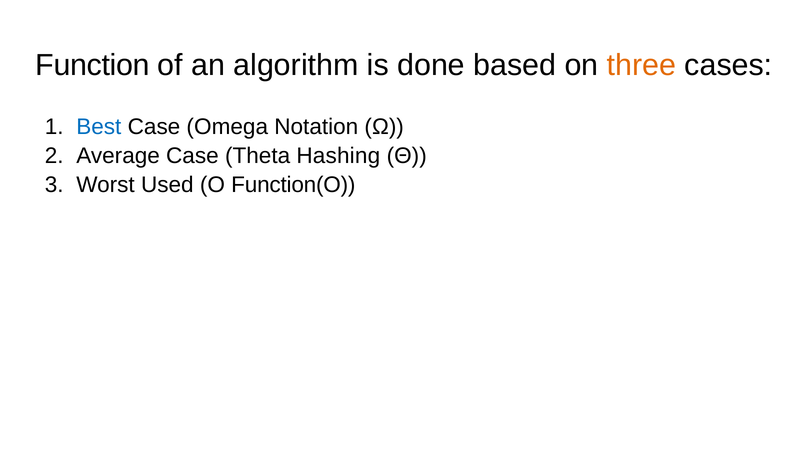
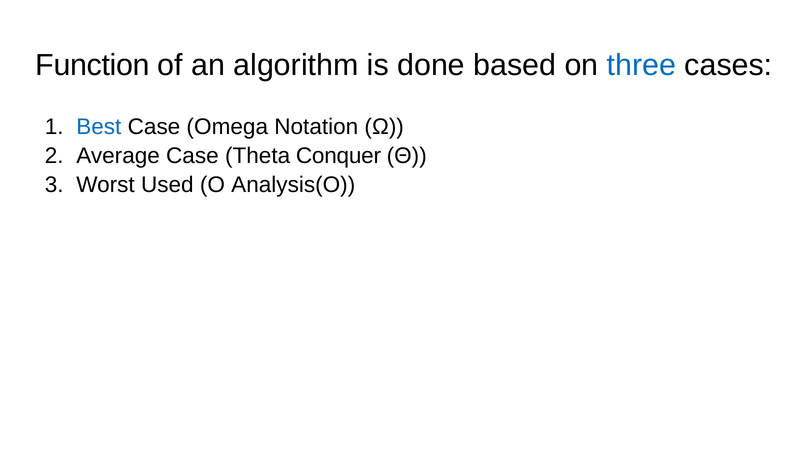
three colour: orange -> blue
Hashing: Hashing -> Conquer
Function(O: Function(O -> Analysis(O
